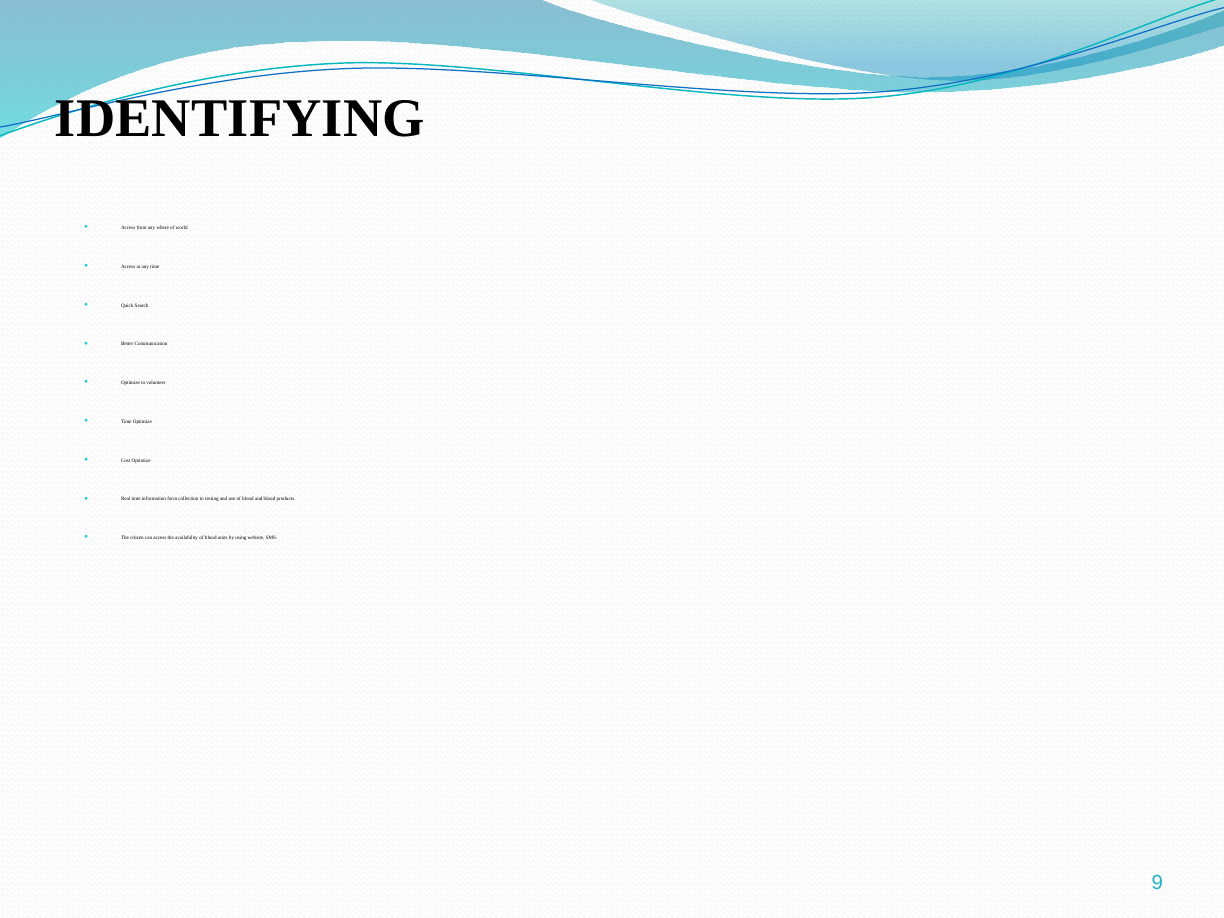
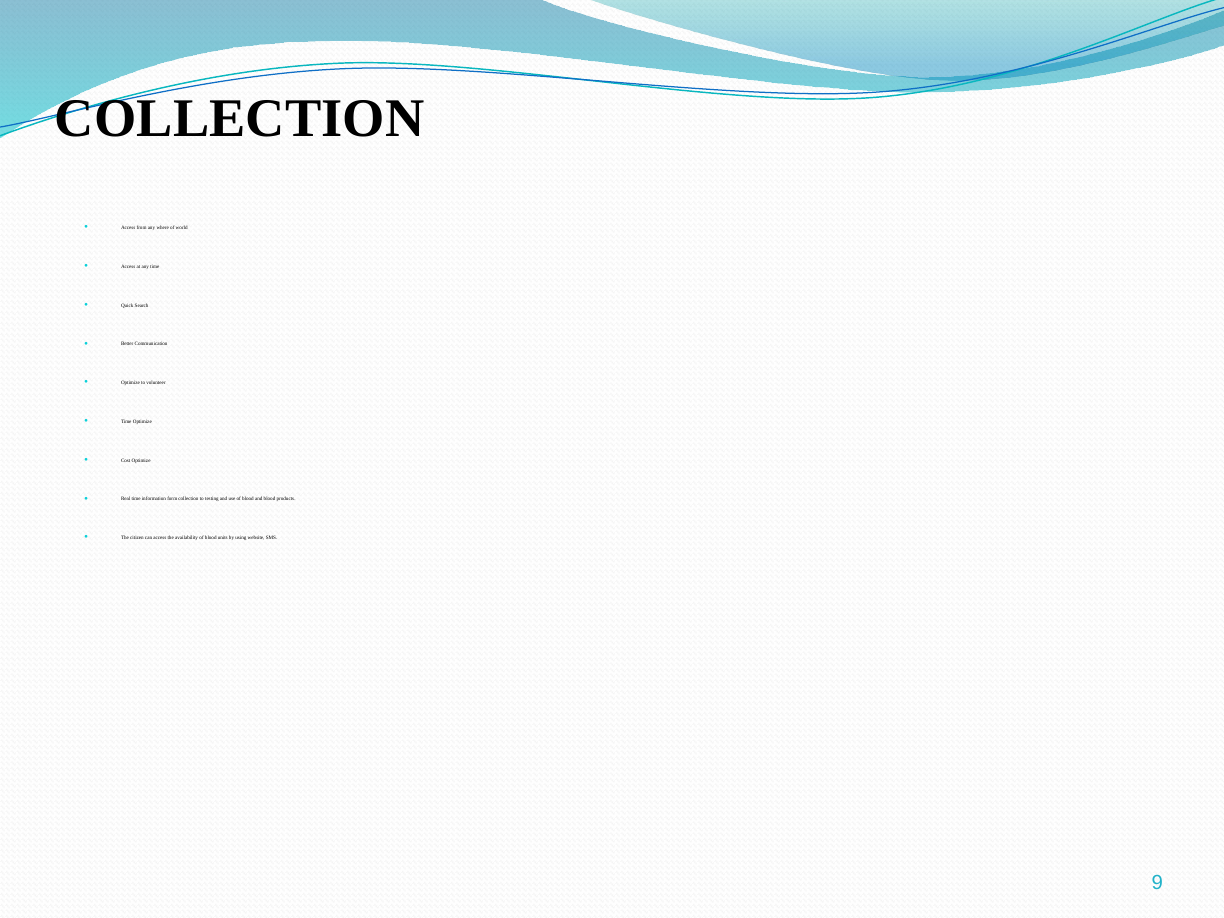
IDENTIFYING at (240, 118): IDENTIFYING -> COLLECTION
